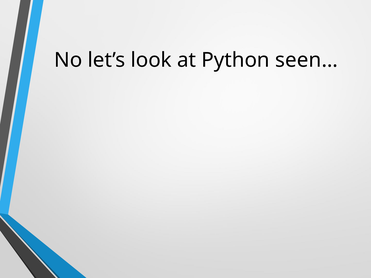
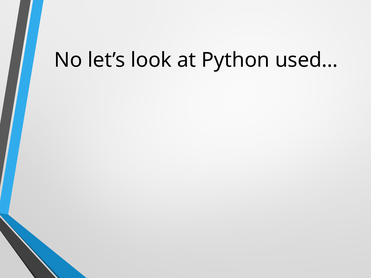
seen…: seen… -> used…
